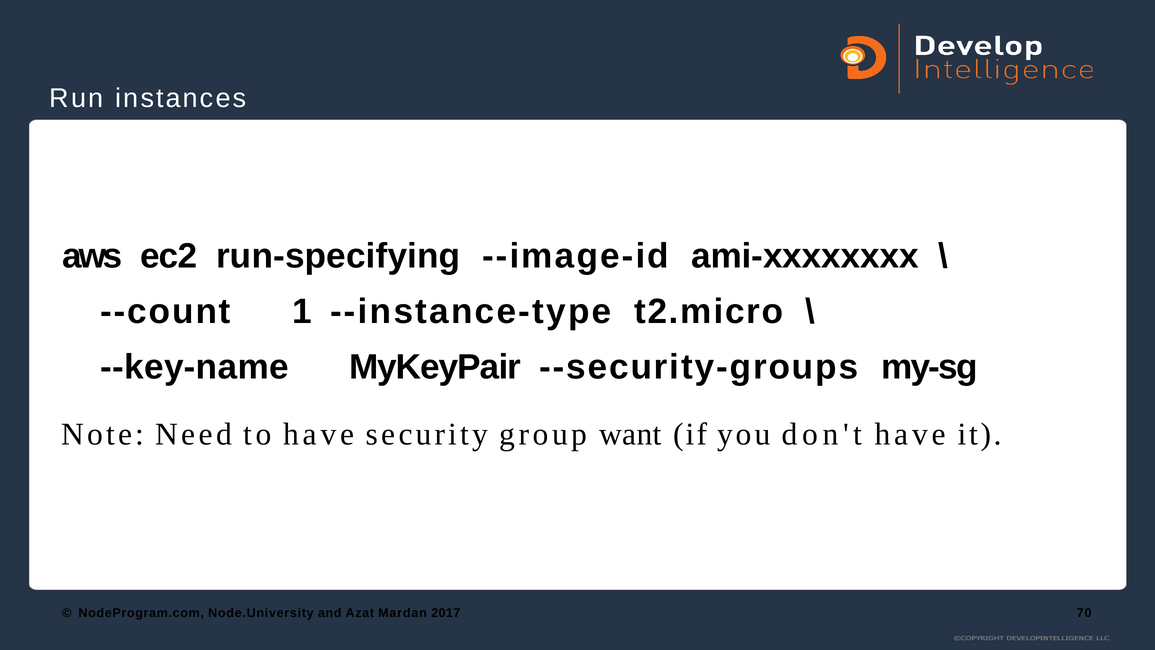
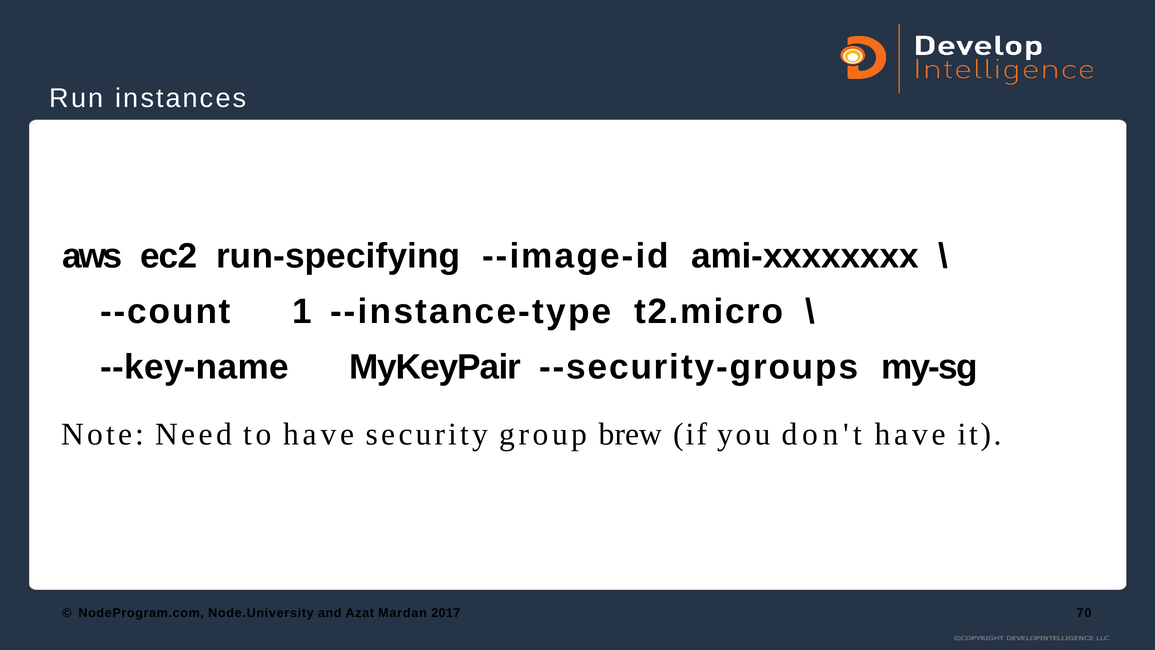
want: want -> brew
